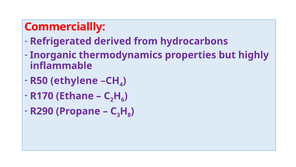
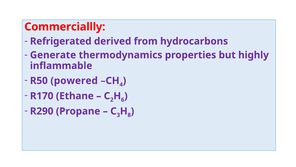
Inorganic: Inorganic -> Generate
ethylene: ethylene -> powered
